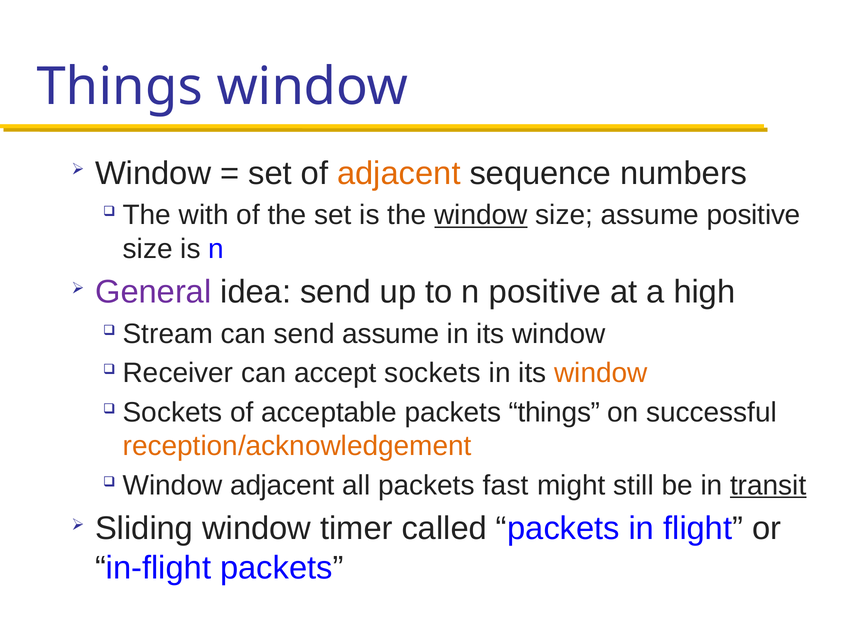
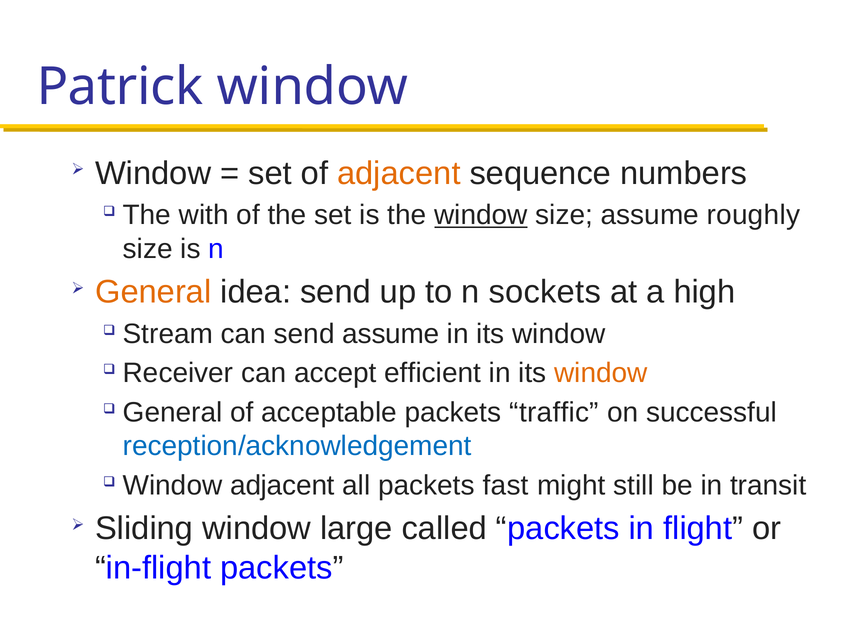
Things at (120, 87): Things -> Patrick
assume positive: positive -> roughly
General at (153, 292) colour: purple -> orange
n positive: positive -> sockets
accept sockets: sockets -> efficient
Sockets at (173, 412): Sockets -> General
packets things: things -> traffic
reception/acknowledgement colour: orange -> blue
transit underline: present -> none
timer: timer -> large
